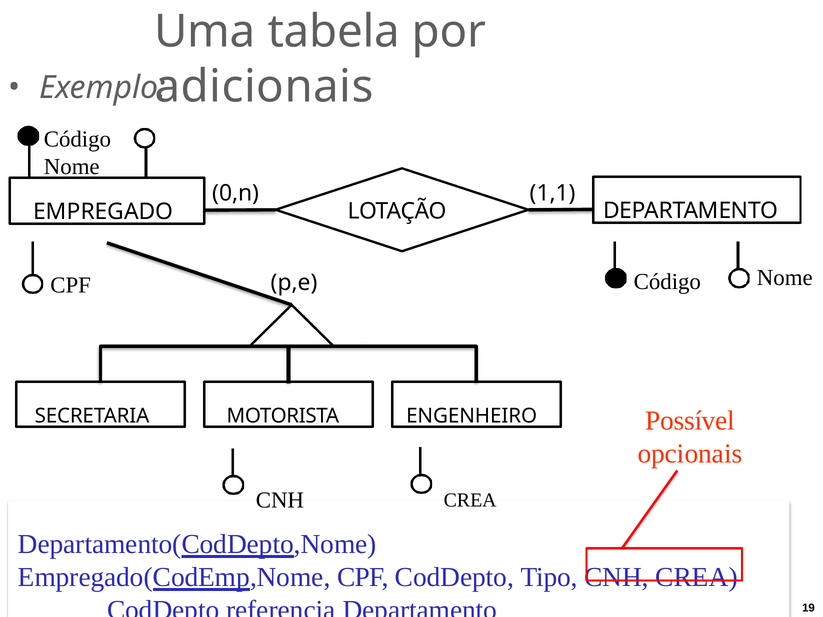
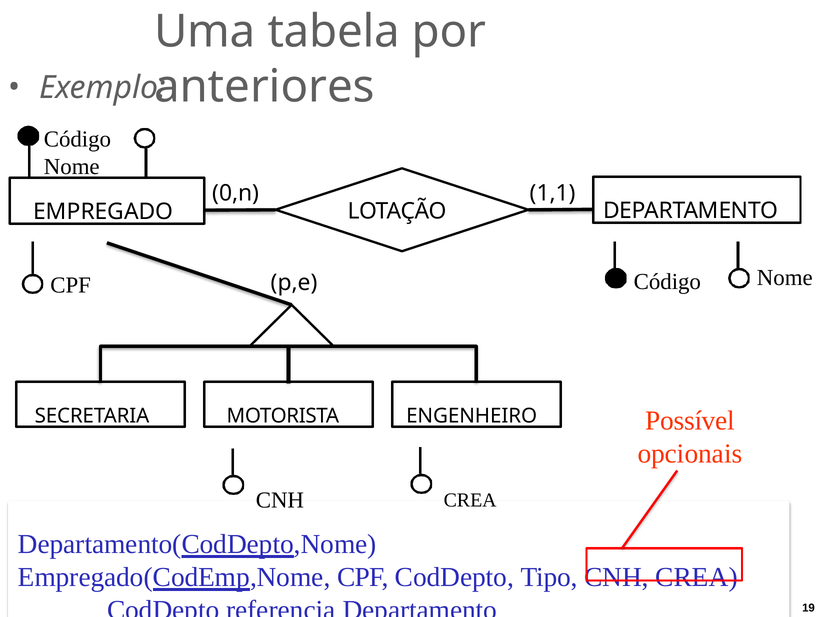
adicionais: adicionais -> anteriores
